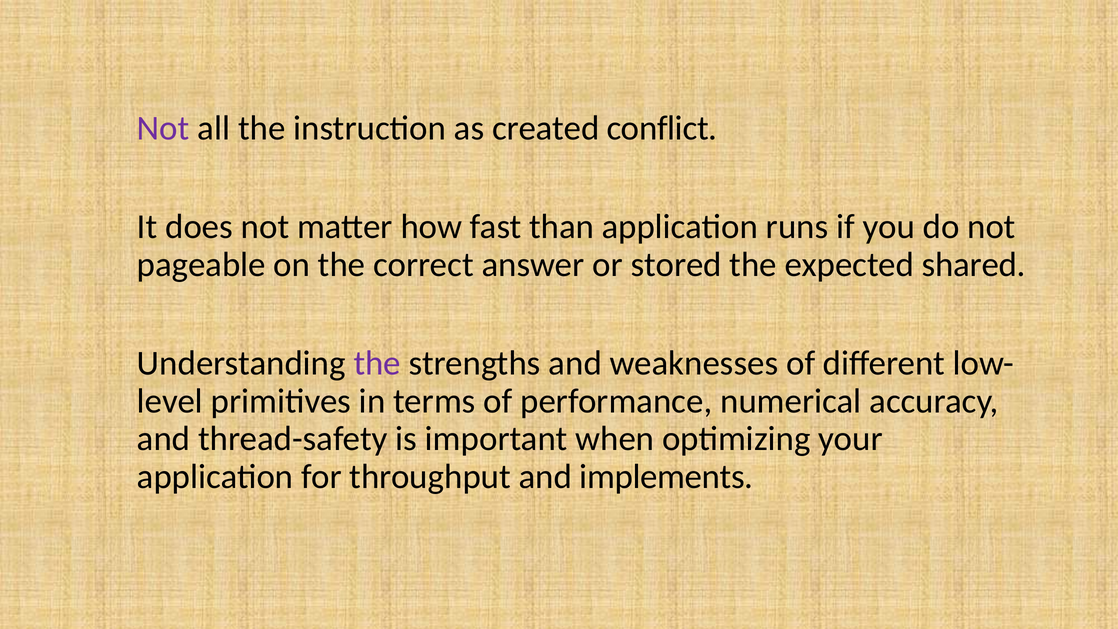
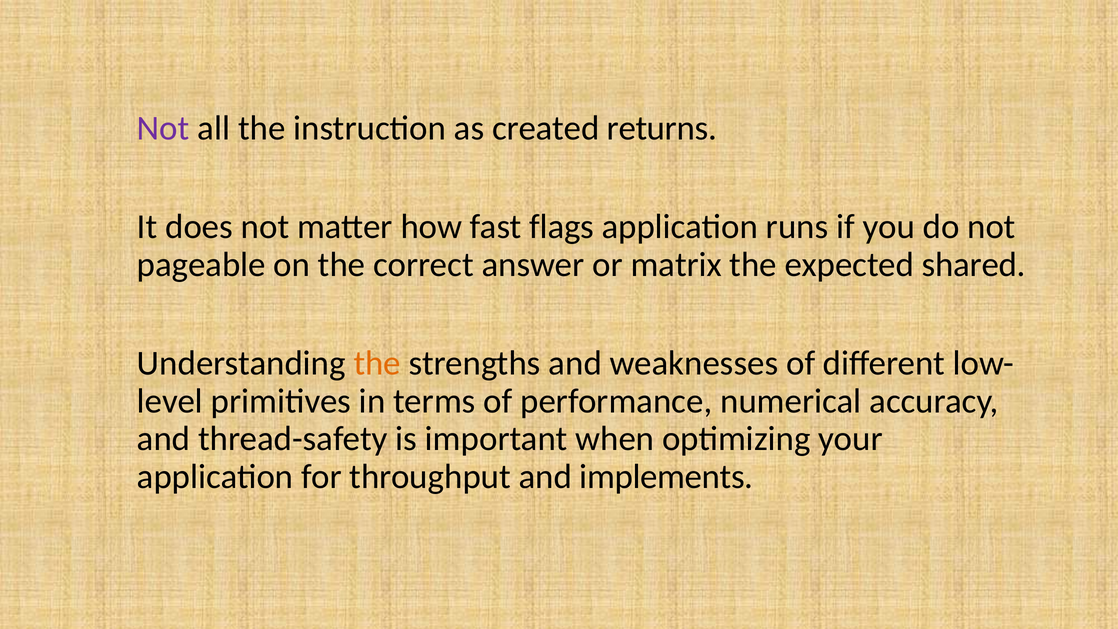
conflict: conflict -> returns
than: than -> flags
stored: stored -> matrix
the at (377, 363) colour: purple -> orange
